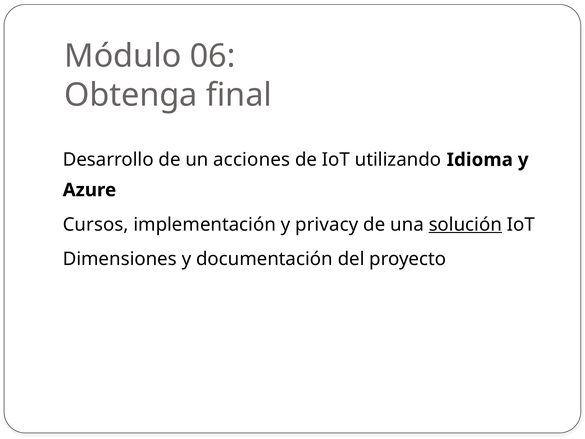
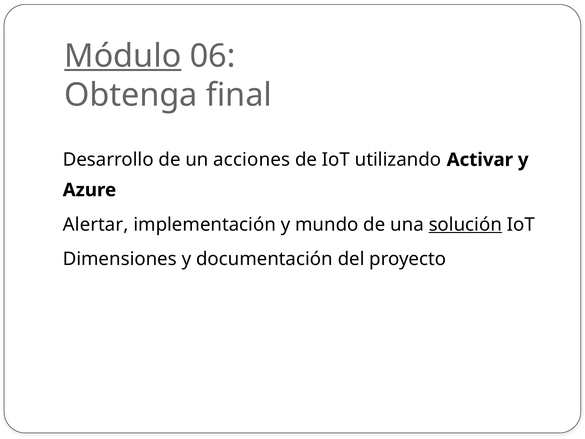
Módulo underline: none -> present
Idioma: Idioma -> Activar
Cursos: Cursos -> Alertar
privacy: privacy -> mundo
